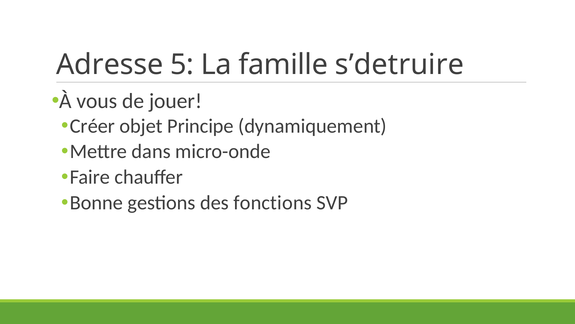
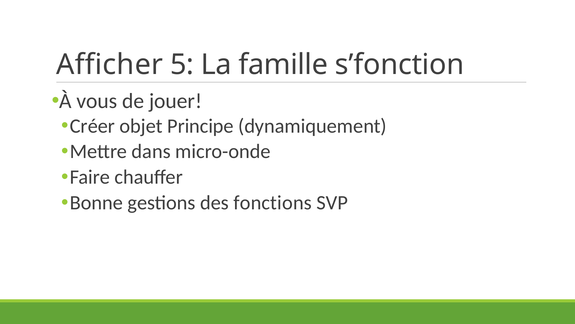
Adresse: Adresse -> Afficher
s’detruire: s’detruire -> s’fonction
